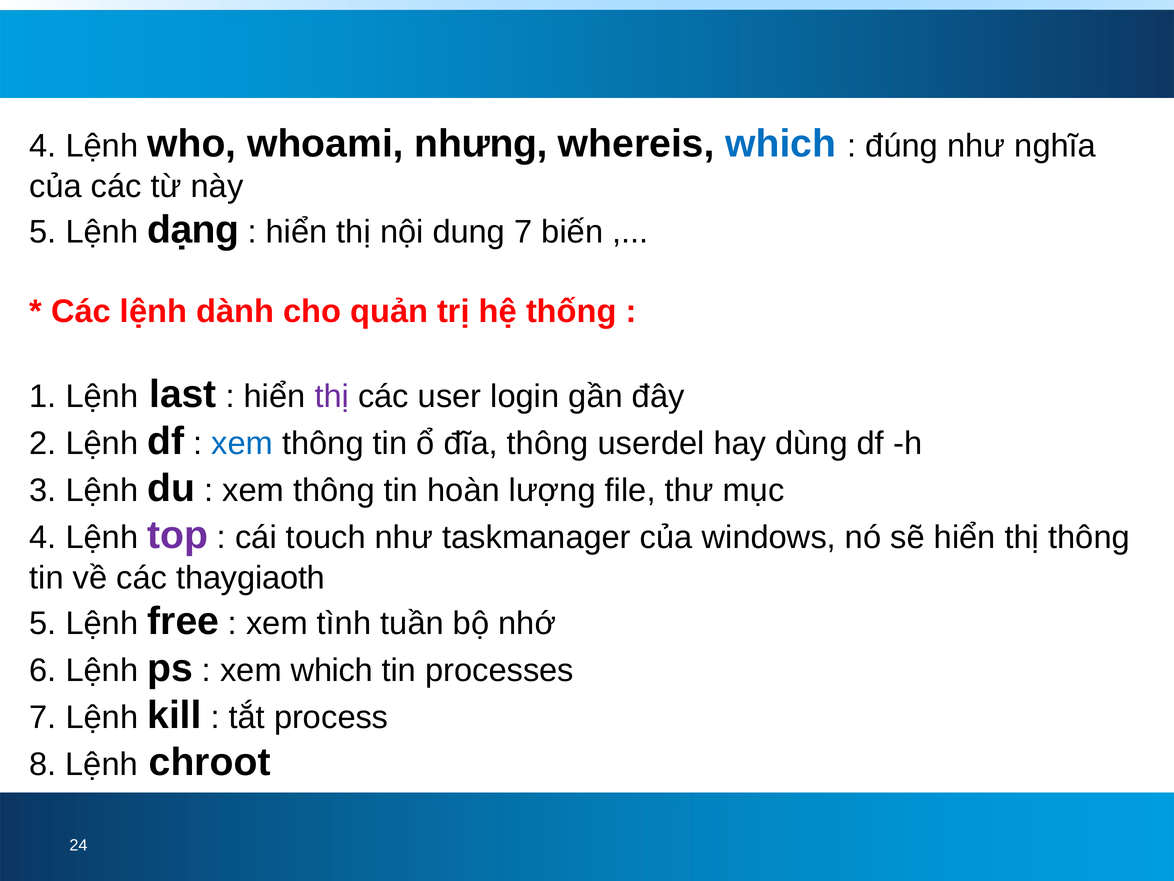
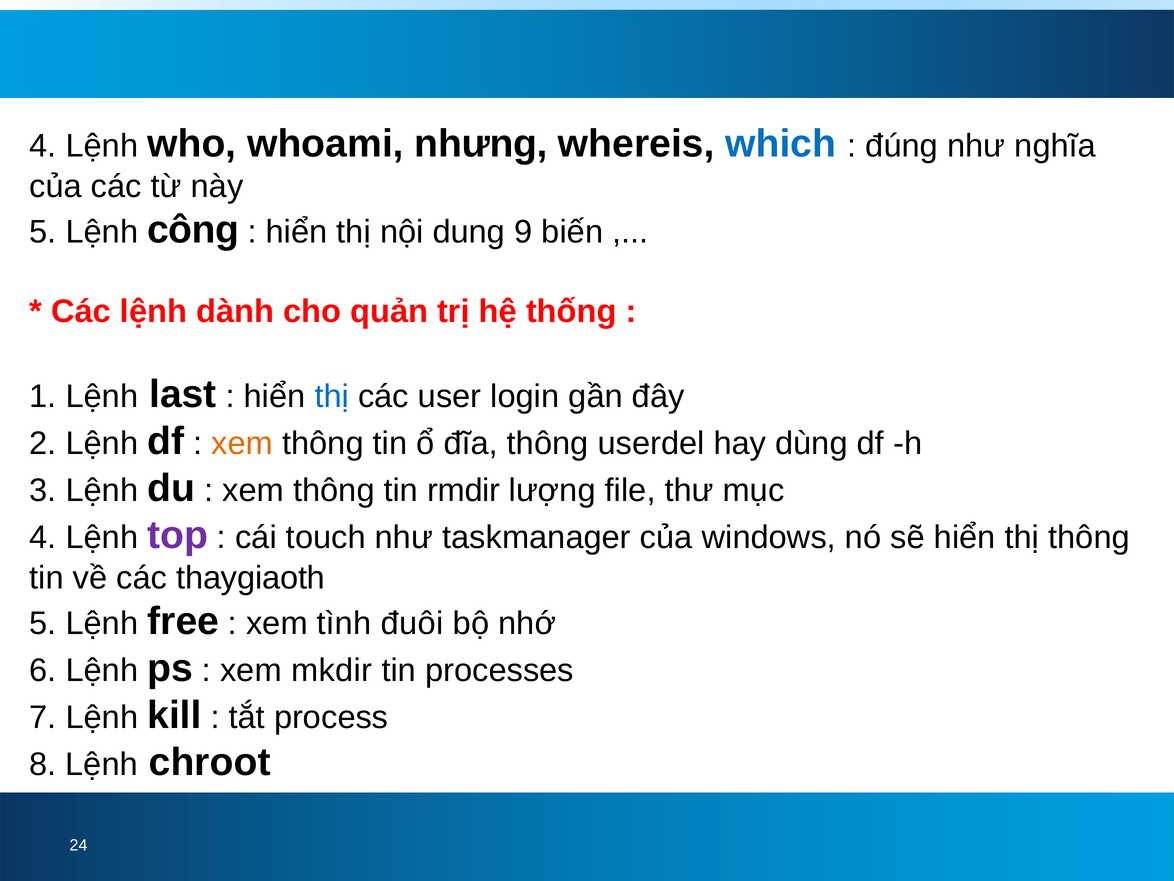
dạng: dạng -> công
dung 7: 7 -> 9
thị at (332, 396) colour: purple -> blue
xem at (242, 443) colour: blue -> orange
hoàn: hoàn -> rmdir
tuần: tuần -> đuôi
xem which: which -> mkdir
